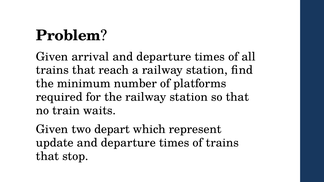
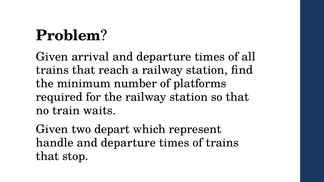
update: update -> handle
